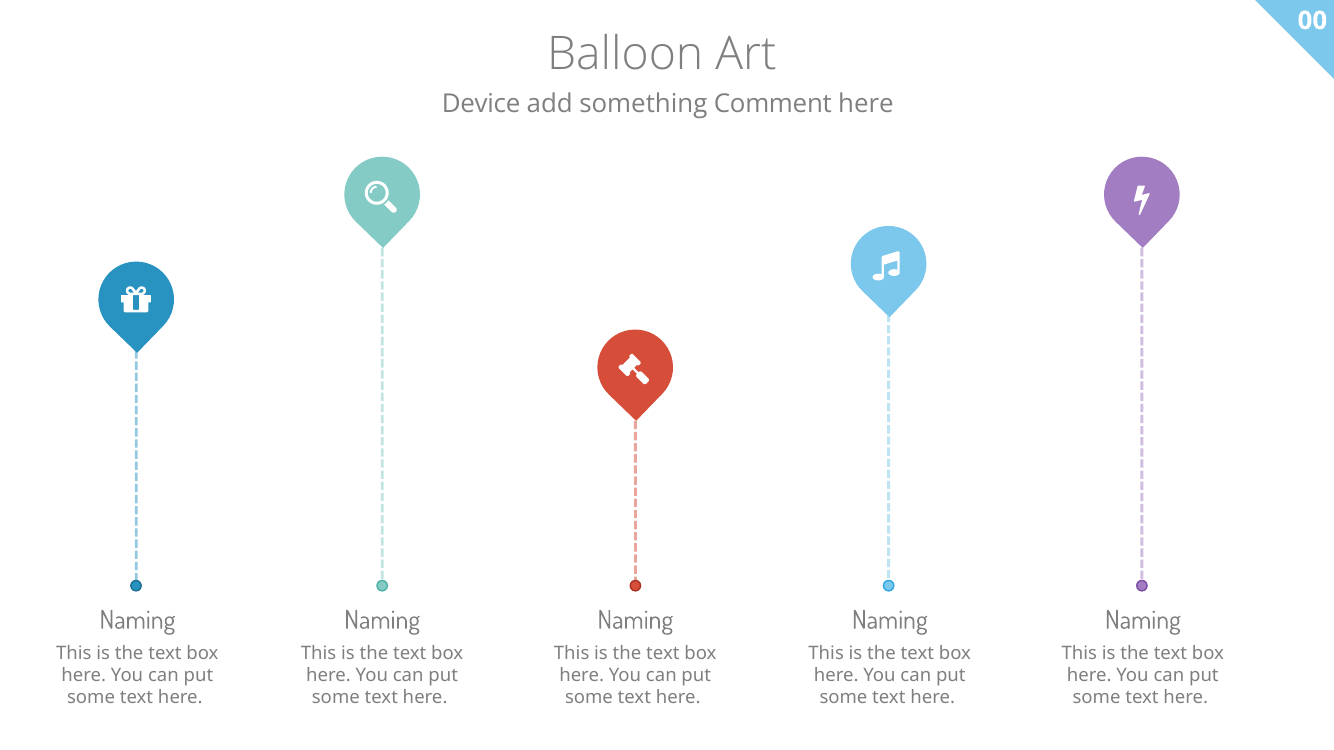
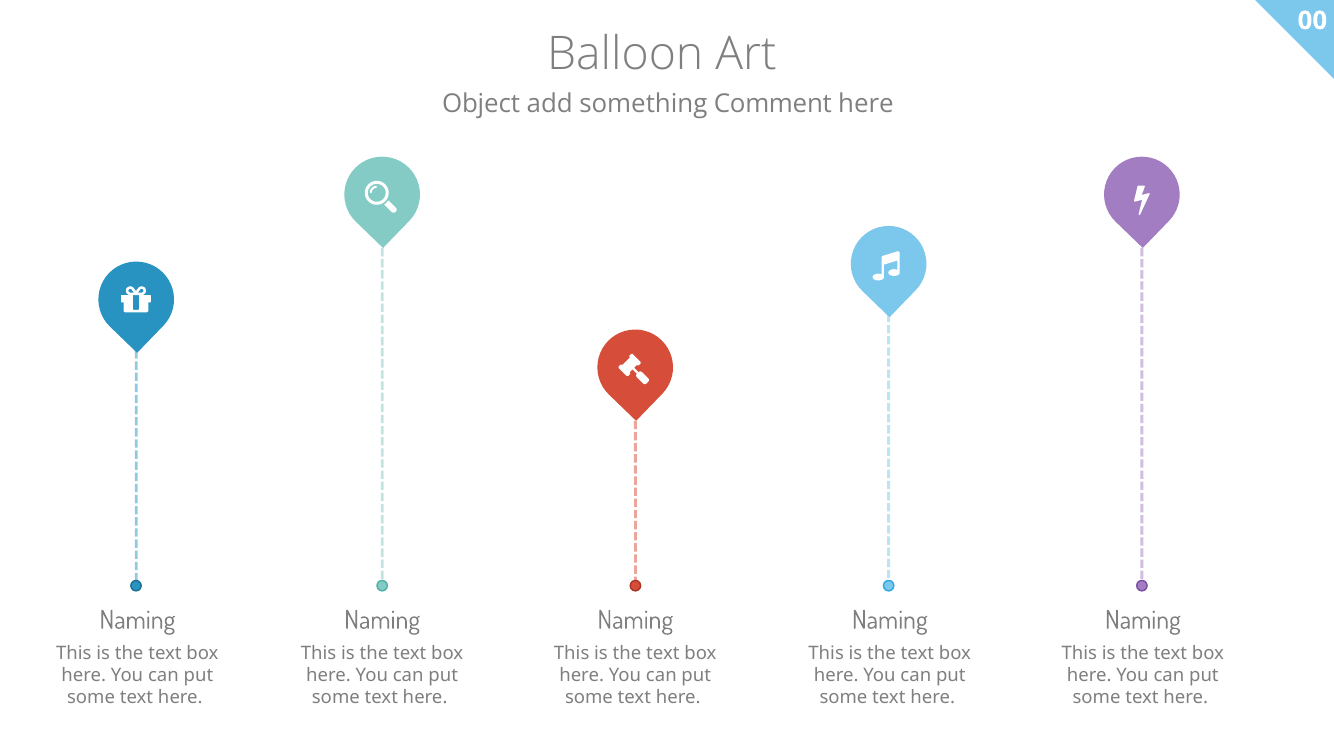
Device: Device -> Object
